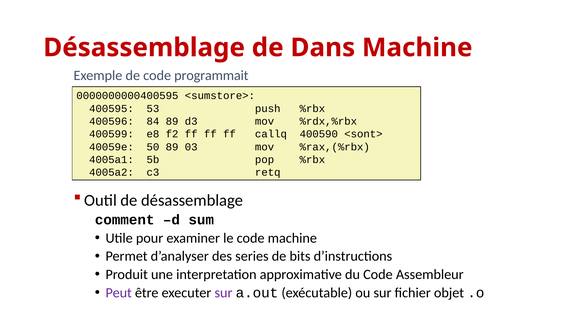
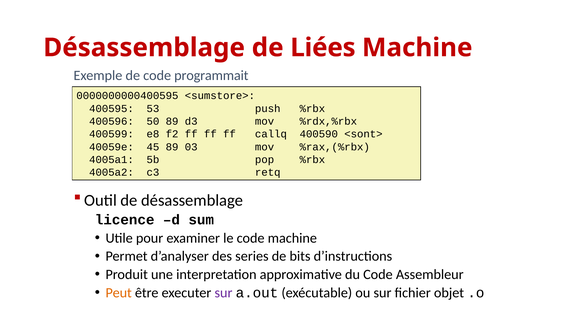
Dans: Dans -> Liées
84: 84 -> 50
50: 50 -> 45
comment: comment -> licence
Peut colour: purple -> orange
